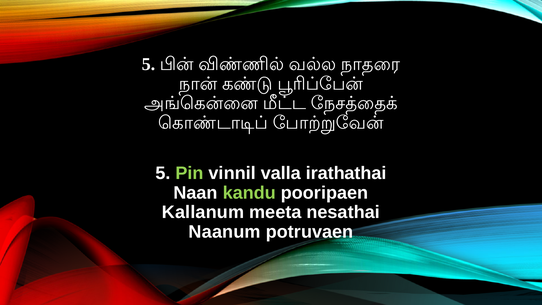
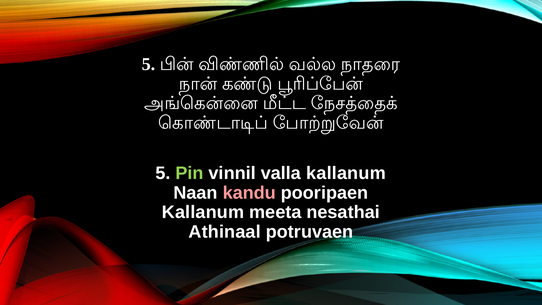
valla irathathai: irathathai -> kallanum
kandu colour: light green -> pink
Naanum: Naanum -> Athinaal
